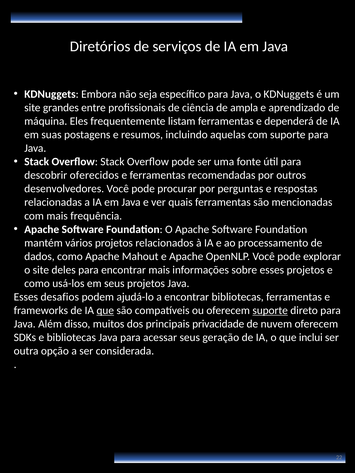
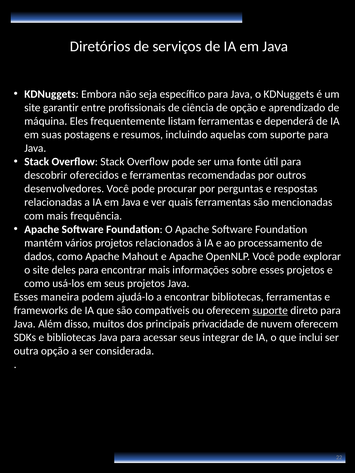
grandes: grandes -> garantir
de ampla: ampla -> opção
desafios: desafios -> maneira
que at (105, 311) underline: present -> none
geração: geração -> integrar
